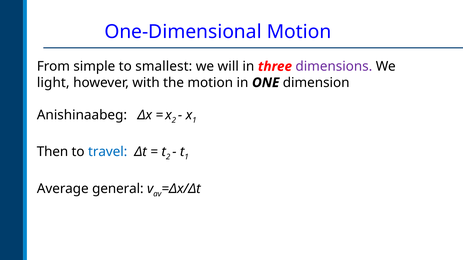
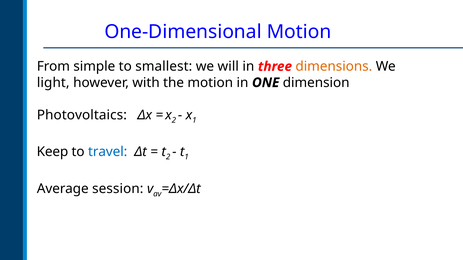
dimensions colour: purple -> orange
Anishinaabeg: Anishinaabeg -> Photovoltaics
Then: Then -> Keep
general: general -> session
